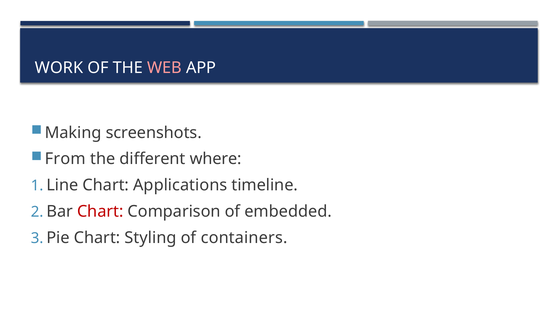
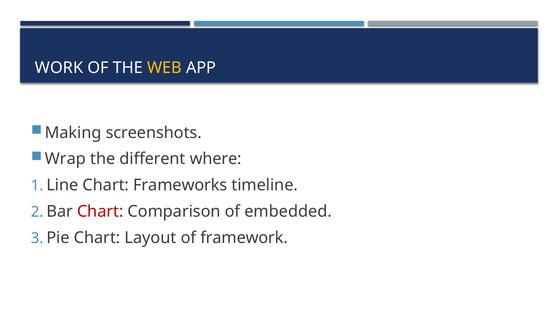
WEB colour: pink -> yellow
From: From -> Wrap
Applications: Applications -> Frameworks
Styling: Styling -> Layout
containers: containers -> framework
